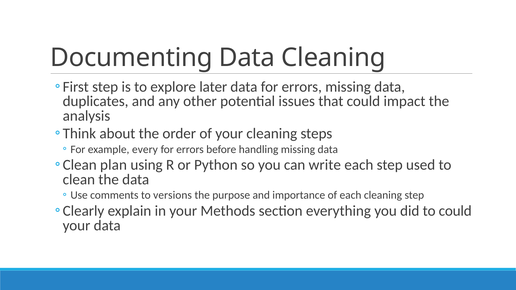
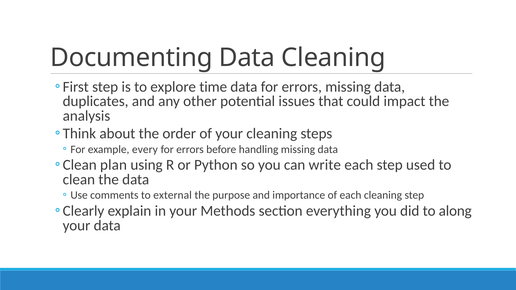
later: later -> time
versions: versions -> external
to could: could -> along
